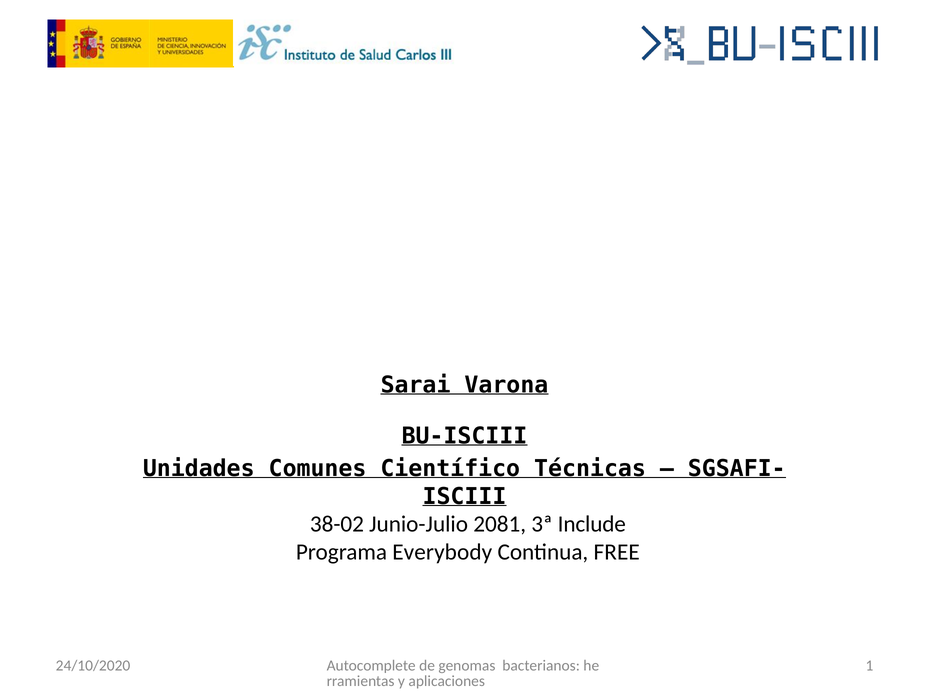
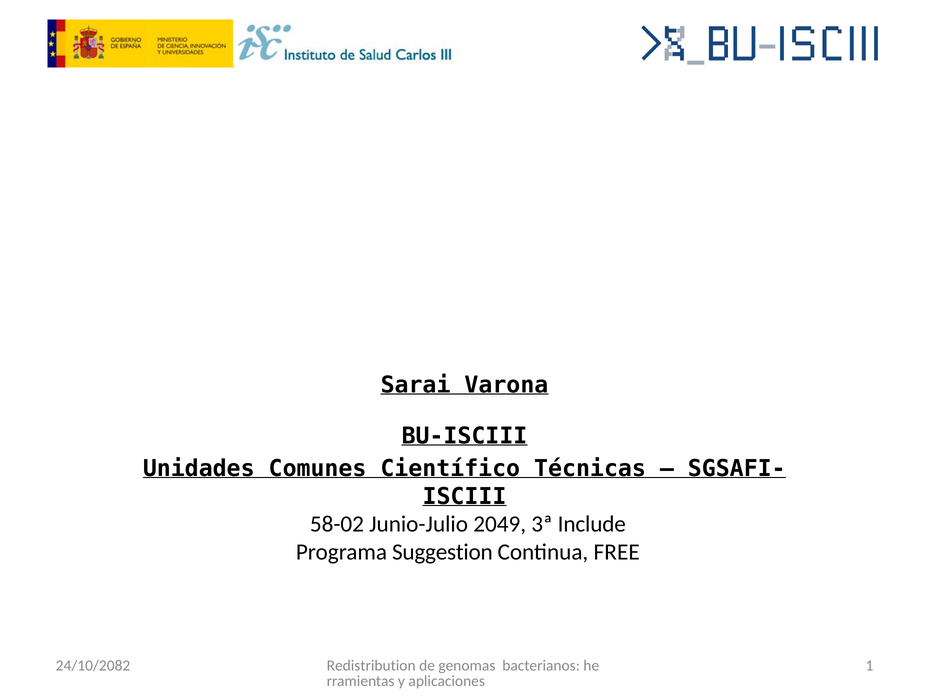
38-02: 38-02 -> 58-02
2081: 2081 -> 2049
Everybody: Everybody -> Suggestion
Autocomplete: Autocomplete -> Redistribution
24/10/2020: 24/10/2020 -> 24/10/2082
